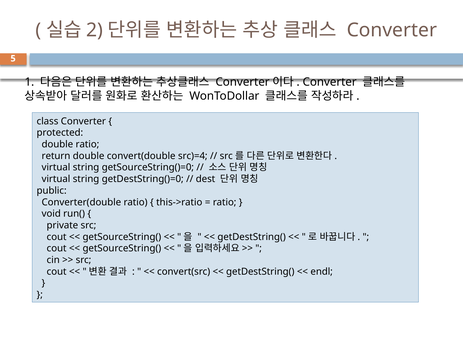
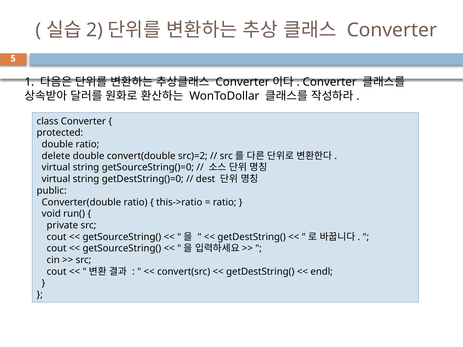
return: return -> delete
src)=4: src)=4 -> src)=2
